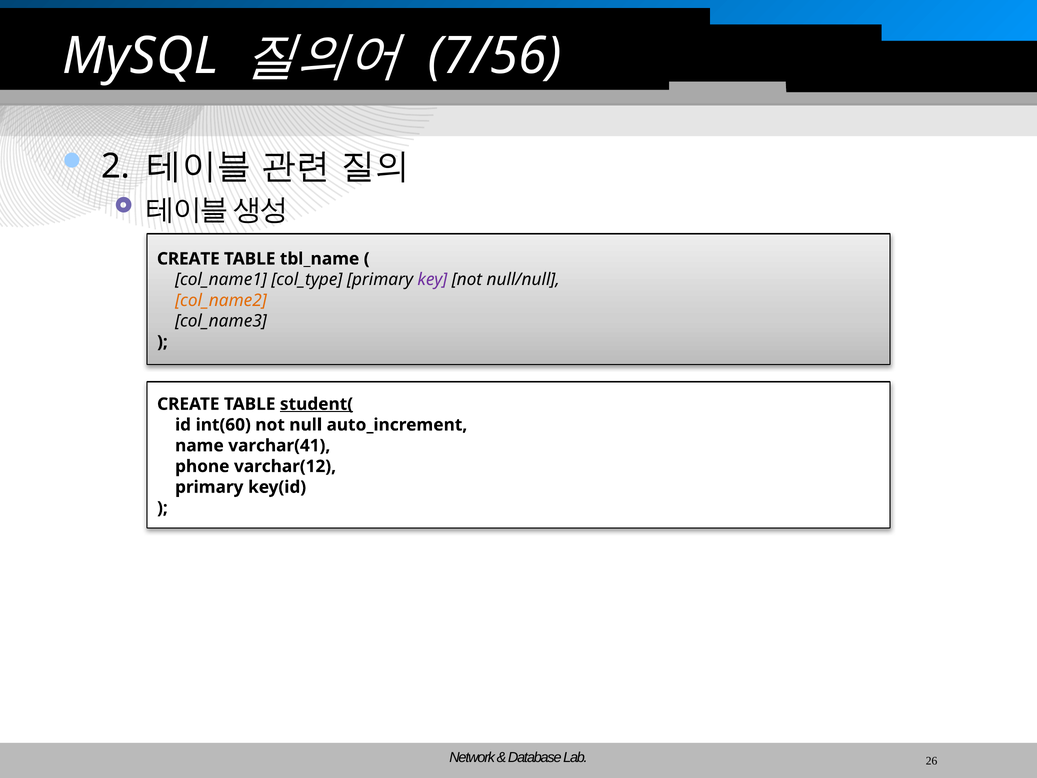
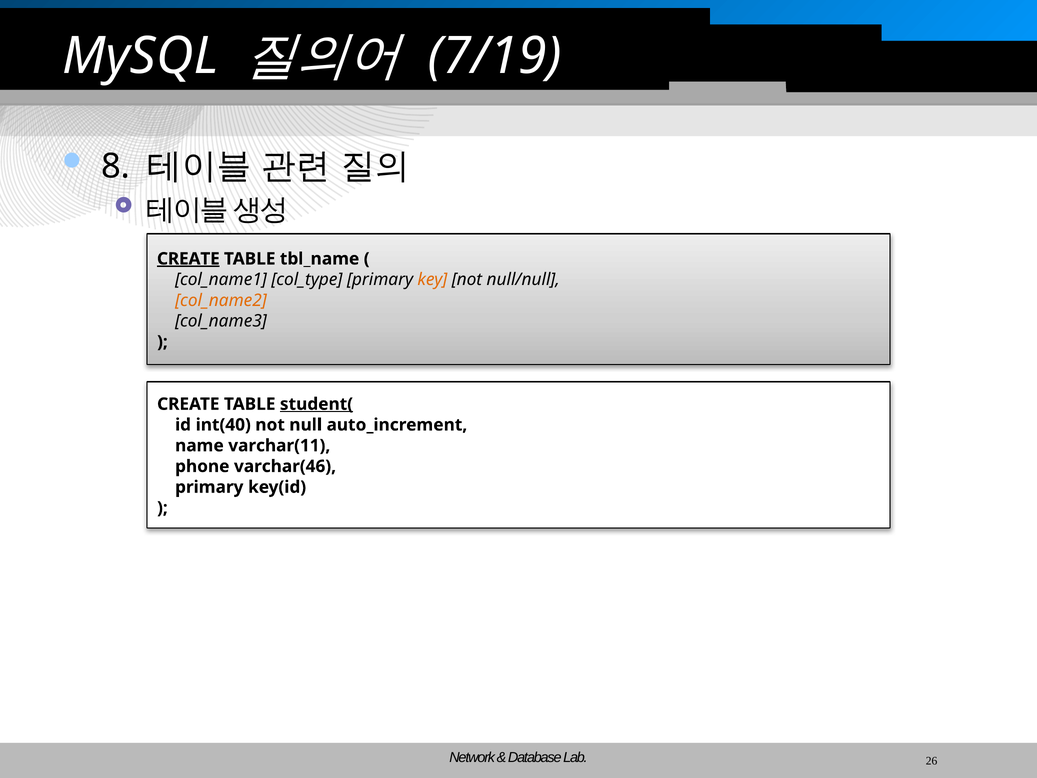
7/56: 7/56 -> 7/19
2: 2 -> 8
CREATE at (188, 259) underline: none -> present
key colour: purple -> orange
int(60: int(60 -> int(40
varchar(41: varchar(41 -> varchar(11
varchar(12: varchar(12 -> varchar(46
